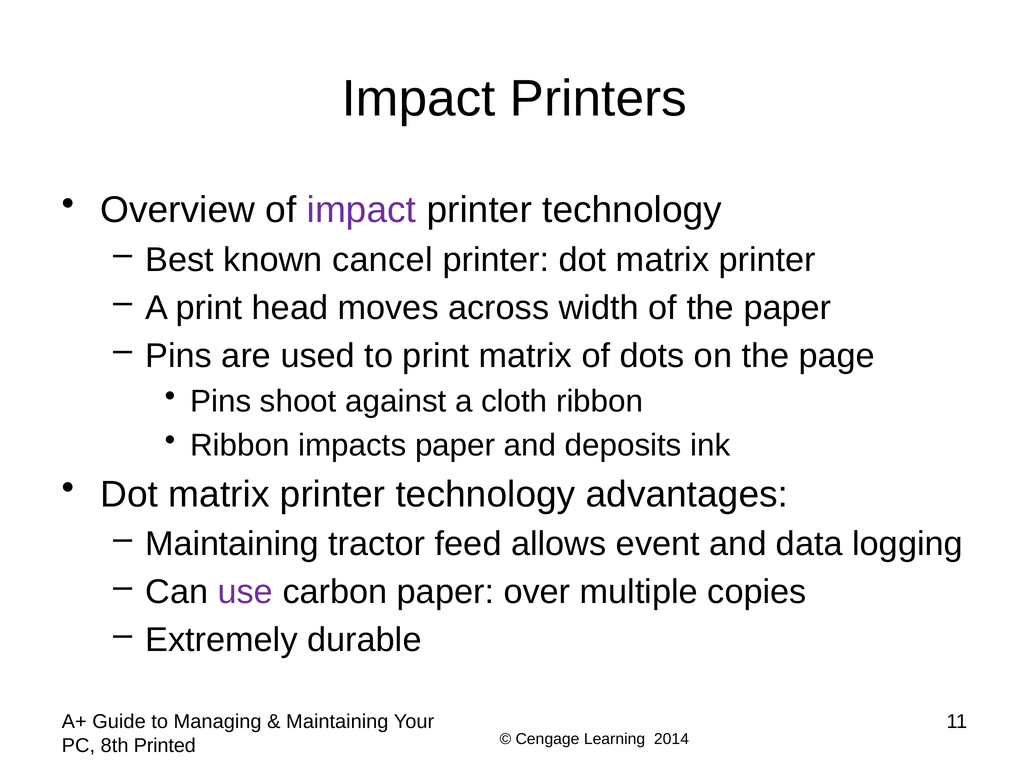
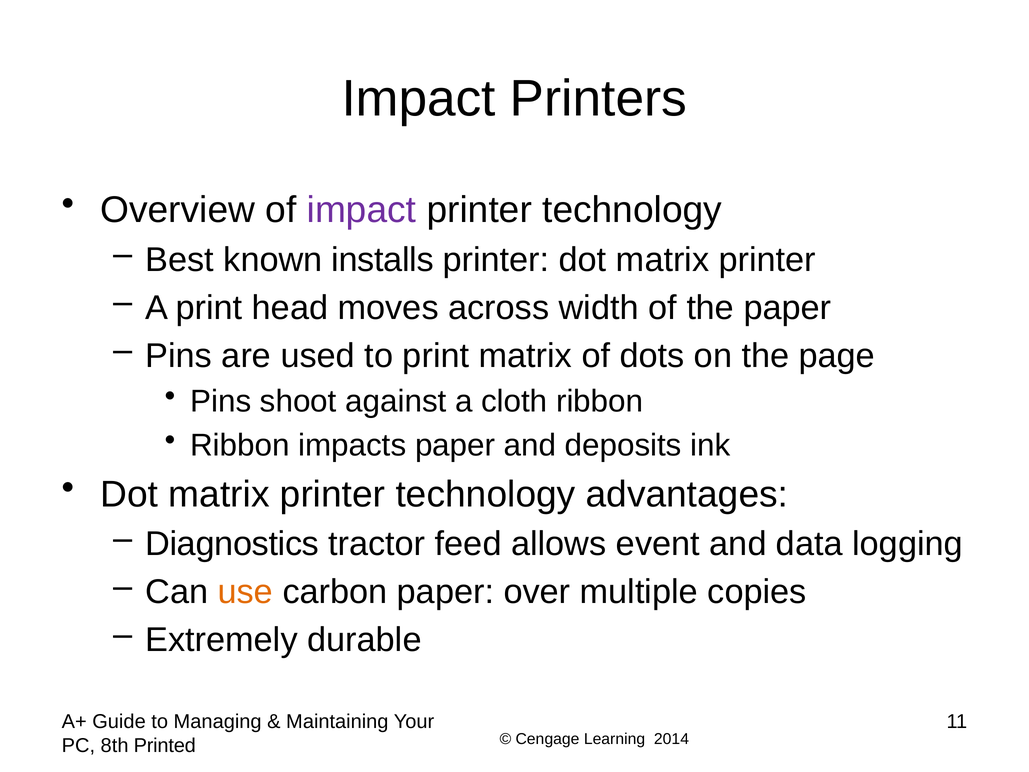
cancel: cancel -> installs
Maintaining at (232, 544): Maintaining -> Diagnostics
use colour: purple -> orange
